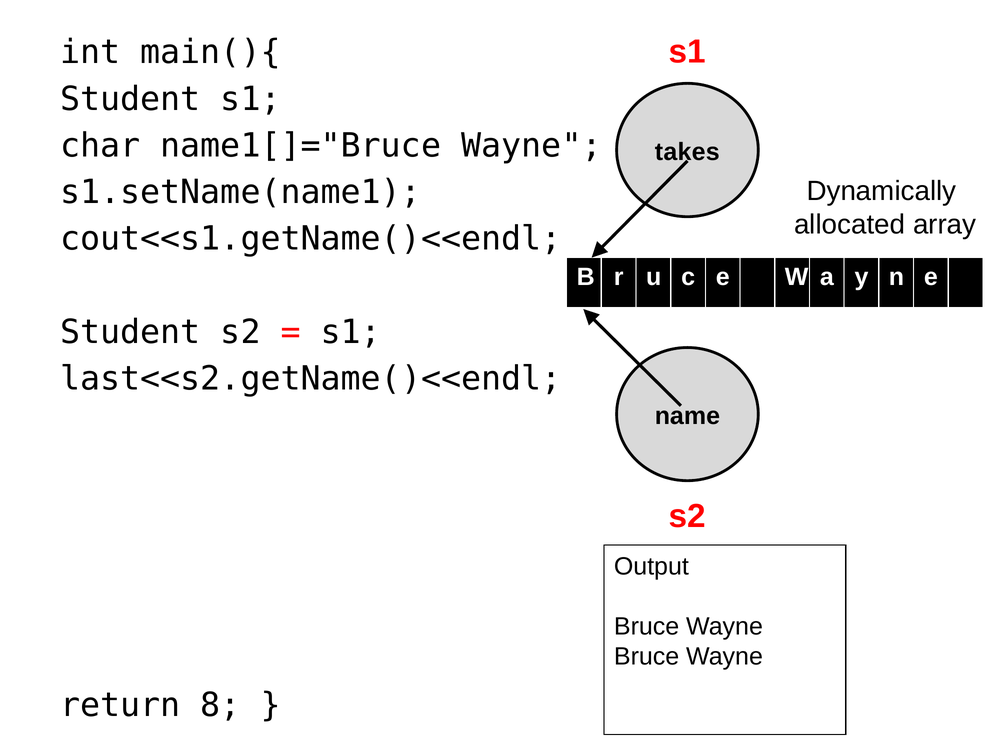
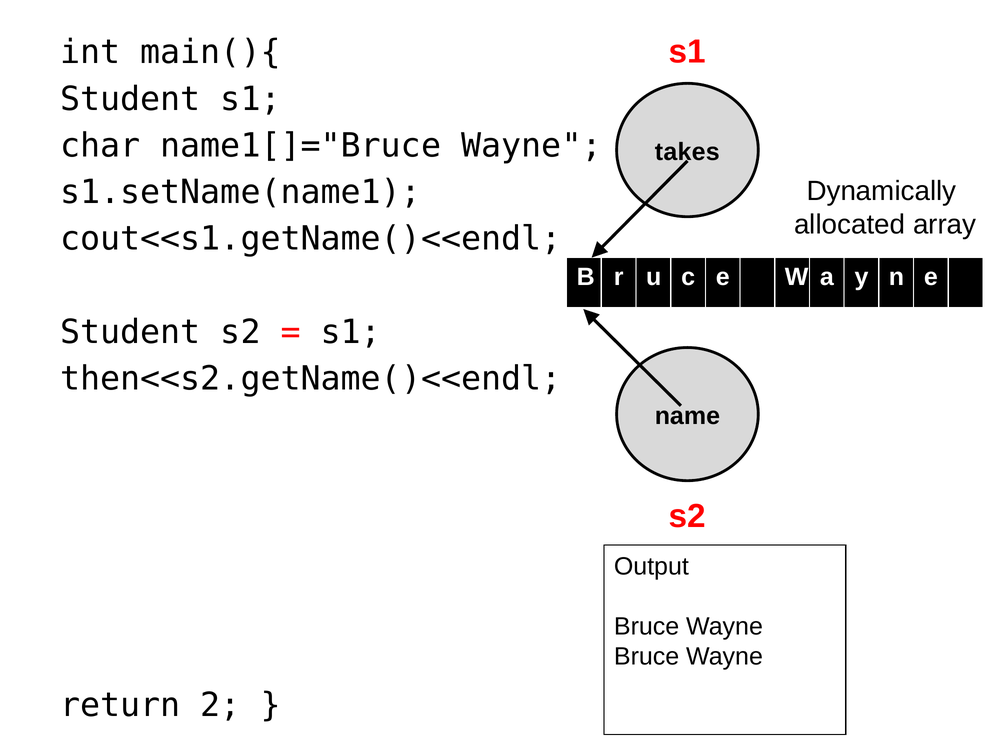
last<<s2.getName()<<endl: last<<s2.getName()<<endl -> then<<s2.getName()<<endl
8: 8 -> 2
